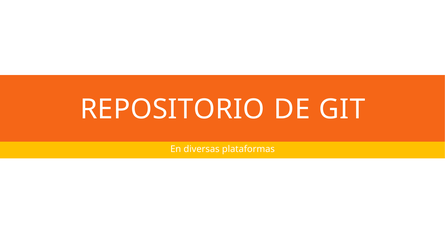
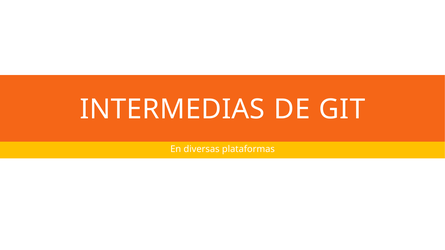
REPOSITORIO: REPOSITORIO -> INTERMEDIAS
